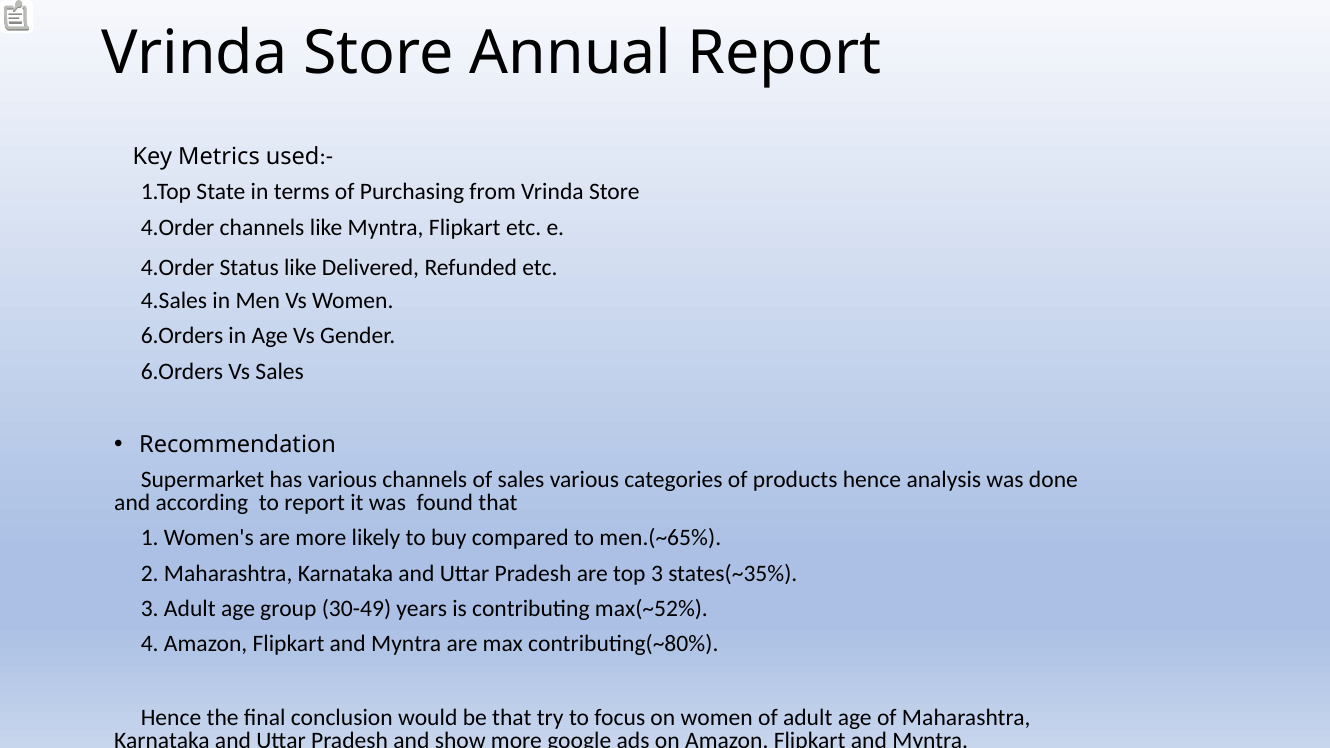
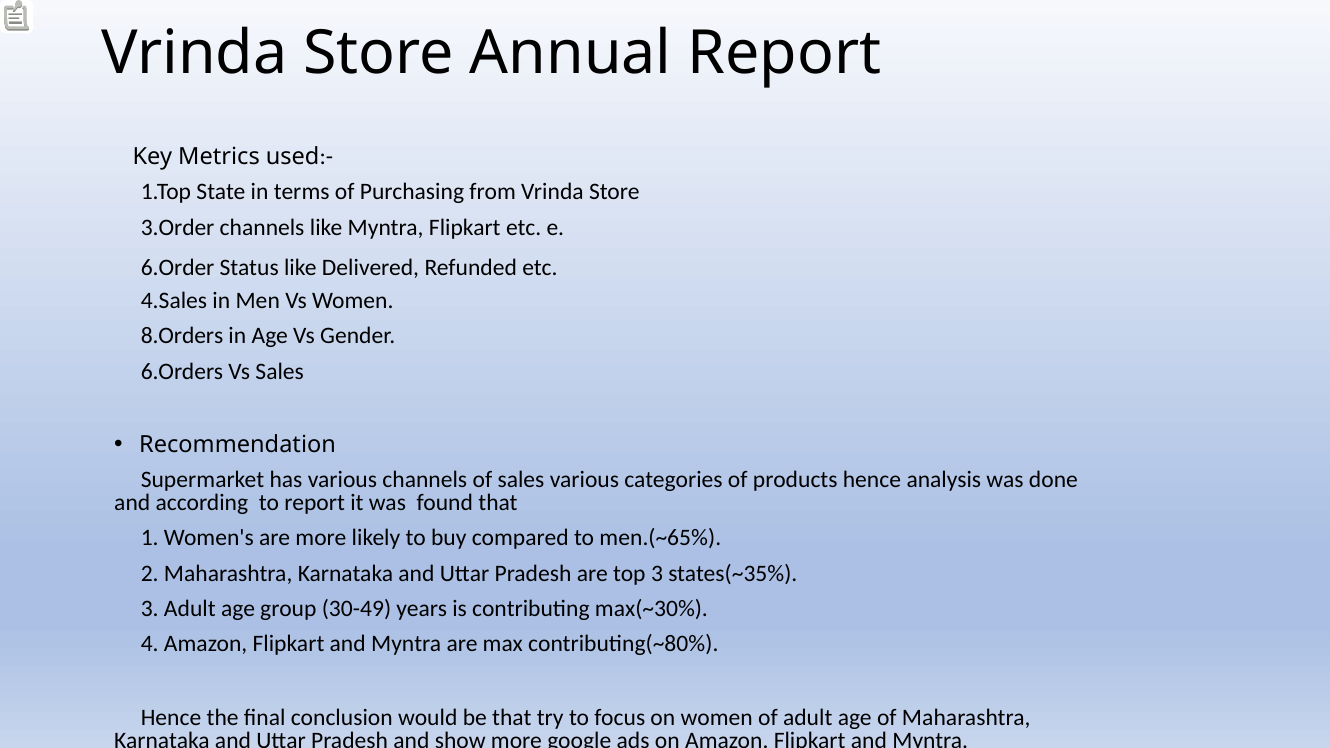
4.Order at (178, 227): 4.Order -> 3.Order
4.Order at (178, 268): 4.Order -> 6.Order
6.Orders at (182, 336): 6.Orders -> 8.Orders
max(~52%: max(~52% -> max(~30%
